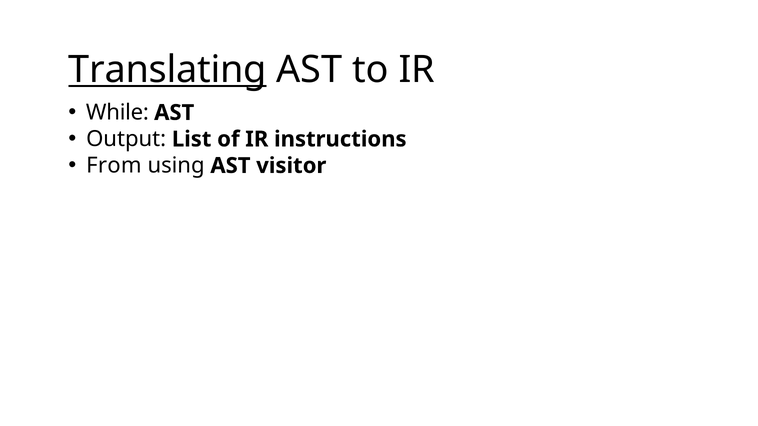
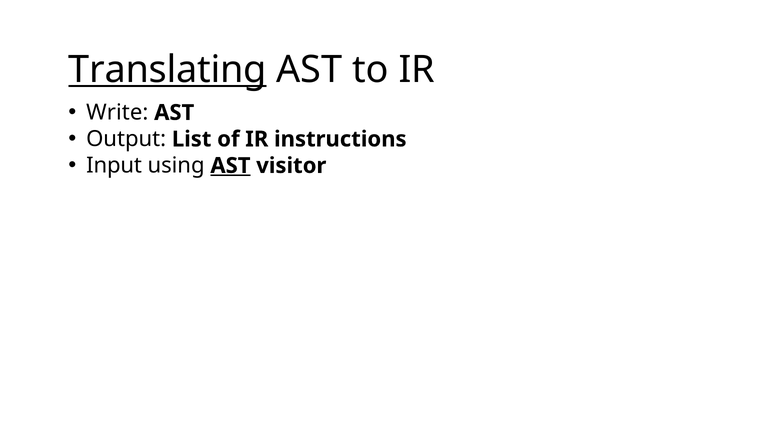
While: While -> Write
From: From -> Input
AST at (230, 166) underline: none -> present
